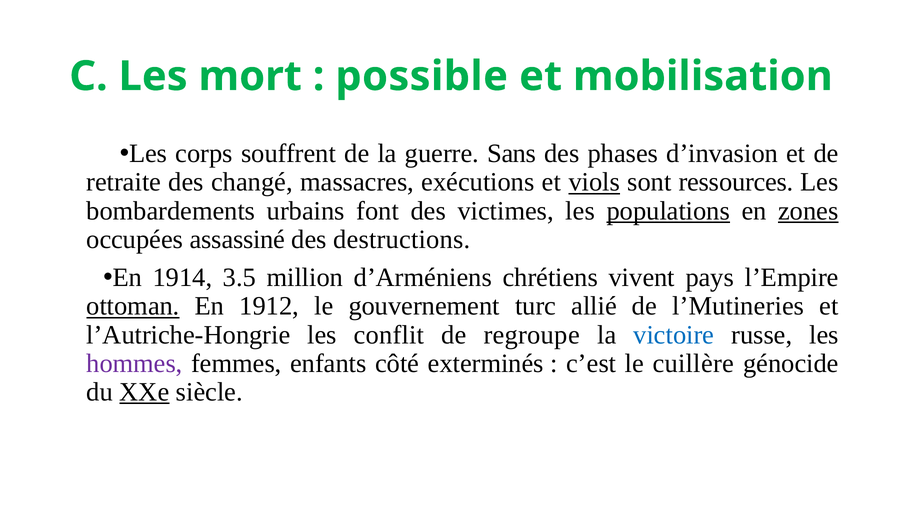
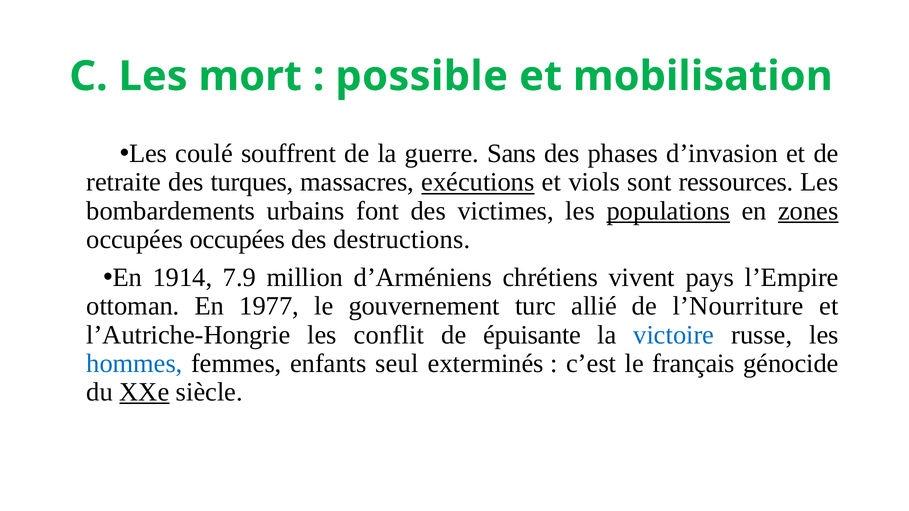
corps: corps -> coulé
changé: changé -> turques
exécutions underline: none -> present
viols underline: present -> none
occupées assassiné: assassiné -> occupées
3.5: 3.5 -> 7.9
ottoman underline: present -> none
1912: 1912 -> 1977
l’Mutineries: l’Mutineries -> l’Nourriture
regroupe: regroupe -> épuisante
hommes colour: purple -> blue
côté: côté -> seul
cuillère: cuillère -> français
